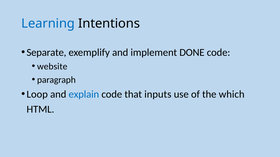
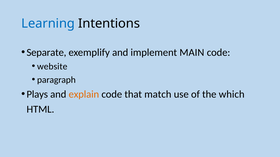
DONE: DONE -> MAIN
Loop: Loop -> Plays
explain colour: blue -> orange
inputs: inputs -> match
